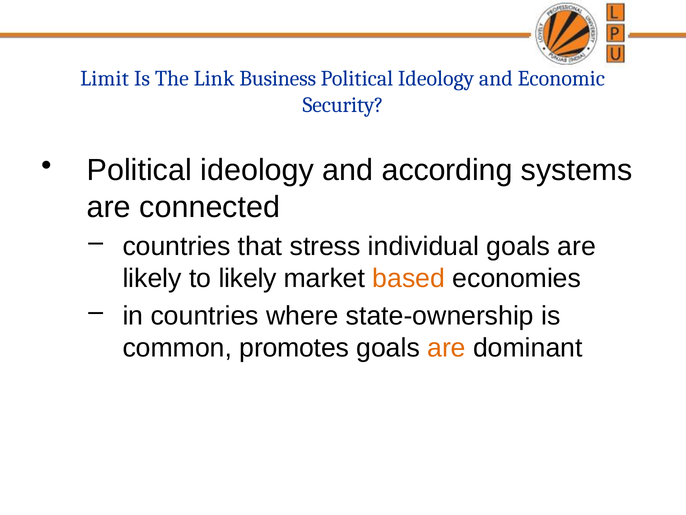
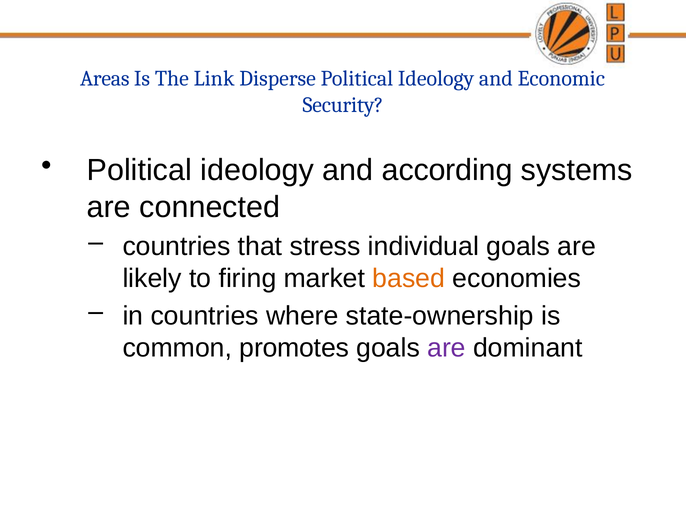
Limit: Limit -> Areas
Business: Business -> Disperse
to likely: likely -> firing
are at (446, 348) colour: orange -> purple
